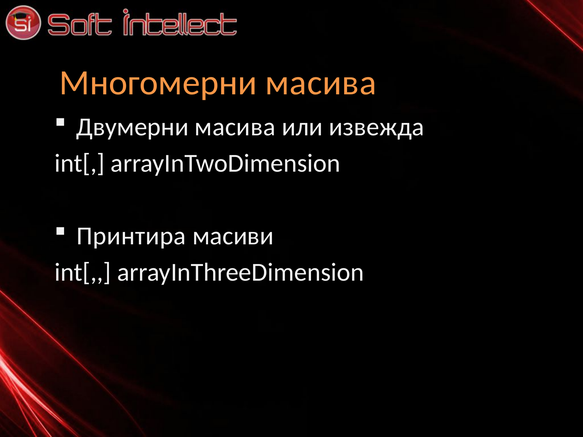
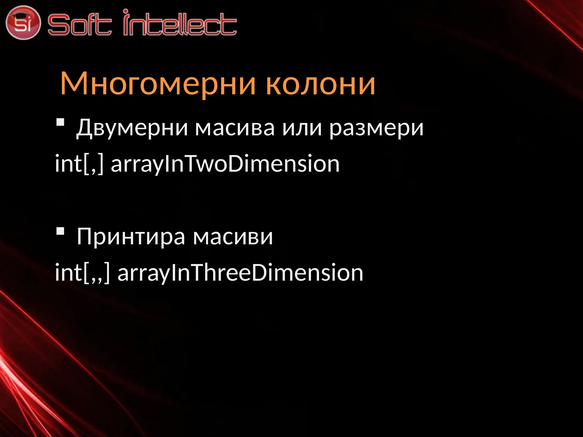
Многомерни масива: масива -> колони
извежда: извежда -> размери
